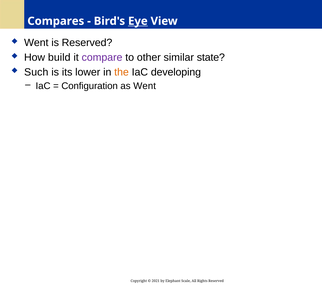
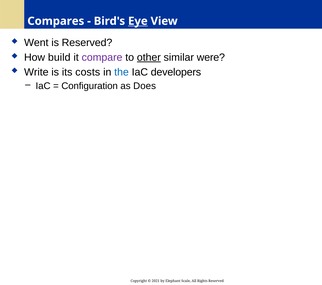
other underline: none -> present
state: state -> were
Such: Such -> Write
lower: lower -> costs
the colour: orange -> blue
developing: developing -> developers
as Went: Went -> Does
